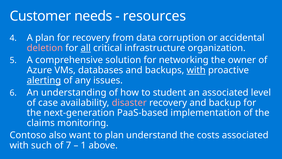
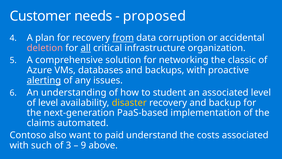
resources: resources -> proposed
from underline: none -> present
owner: owner -> classic
with at (196, 70) underline: present -> none
of case: case -> level
disaster colour: pink -> yellow
monitoring: monitoring -> automated
to plan: plan -> paid
7: 7 -> 3
1: 1 -> 9
